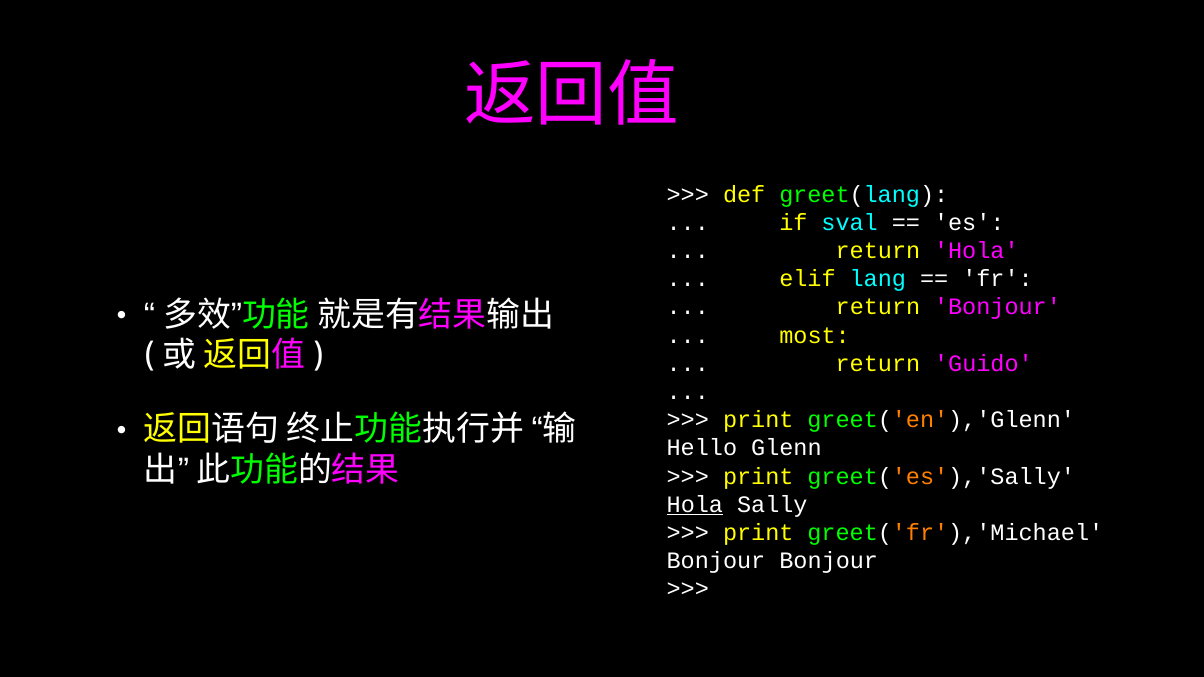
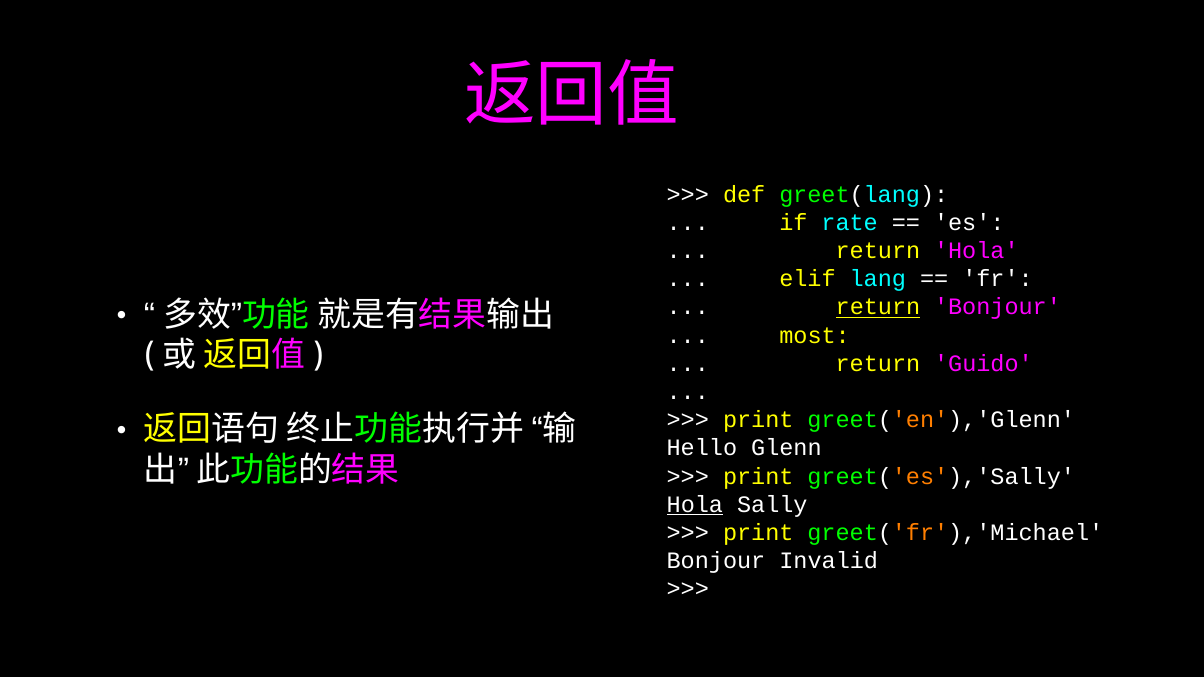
sval: sval -> rate
return at (878, 307) underline: none -> present
Bonjour Bonjour: Bonjour -> Invalid
